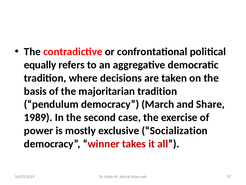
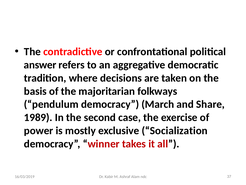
equally: equally -> answer
majoritarian tradition: tradition -> folkways
